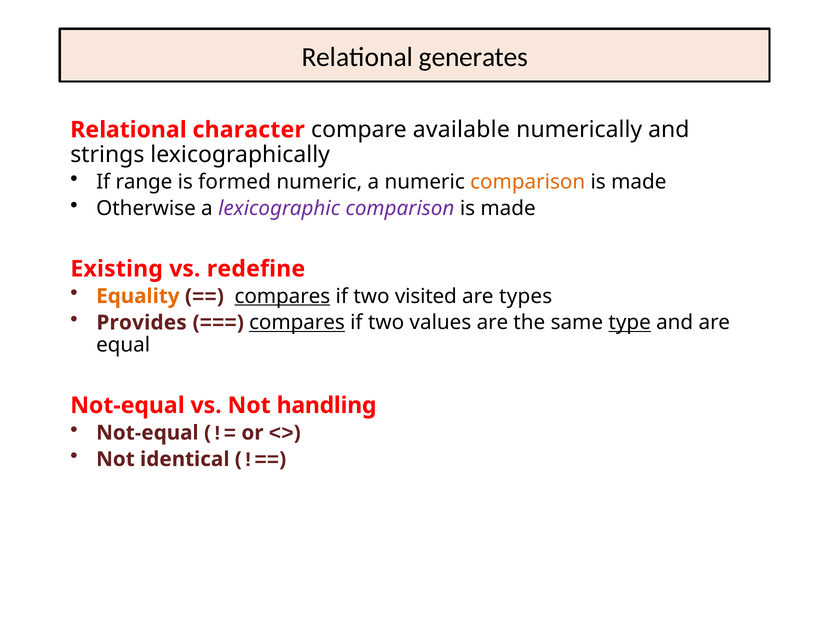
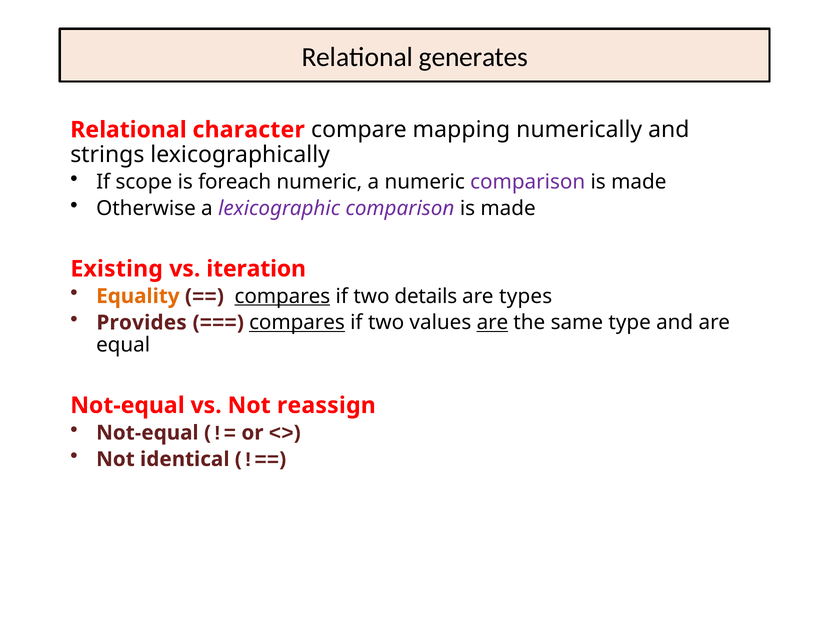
available: available -> mapping
range: range -> scope
formed: formed -> foreach
comparison at (528, 182) colour: orange -> purple
redefine: redefine -> iteration
visited: visited -> details
are at (492, 323) underline: none -> present
type underline: present -> none
handling: handling -> reassign
